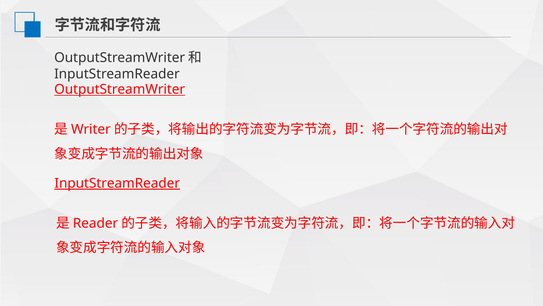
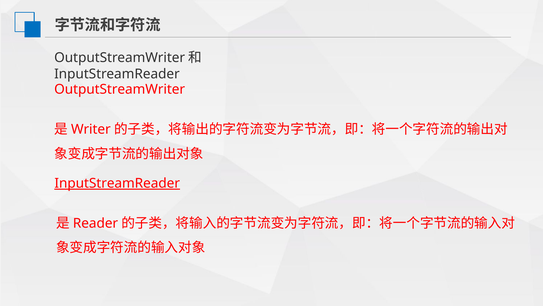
OutputStreamWriter underline: present -> none
